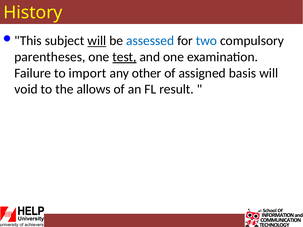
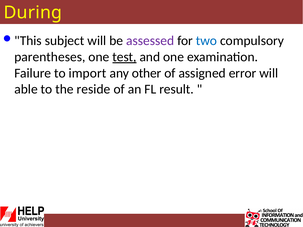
History: History -> During
will at (97, 41) underline: present -> none
assessed colour: blue -> purple
basis: basis -> error
void: void -> able
allows: allows -> reside
